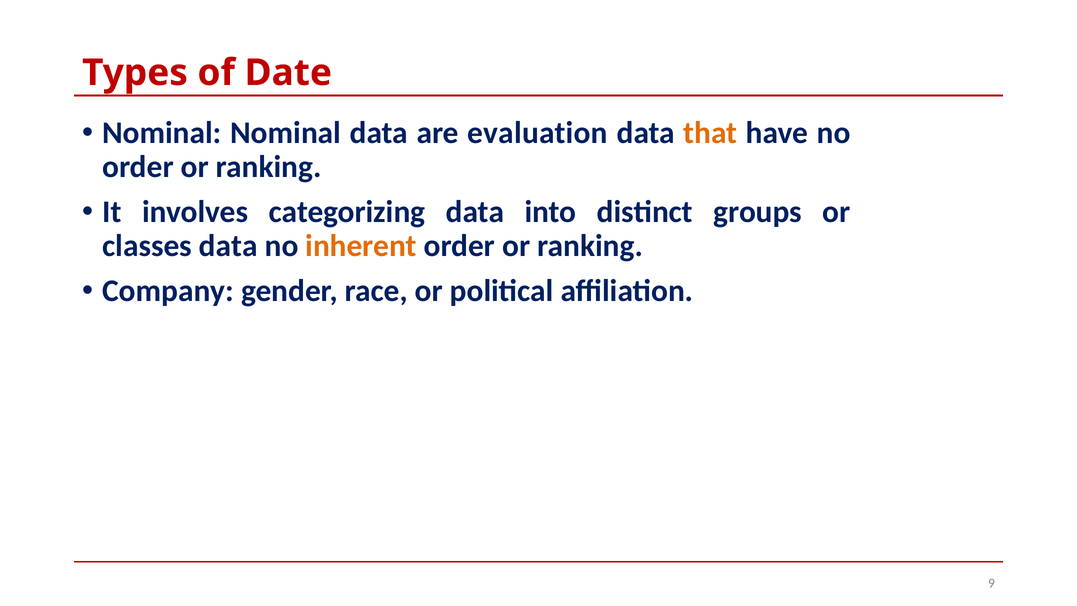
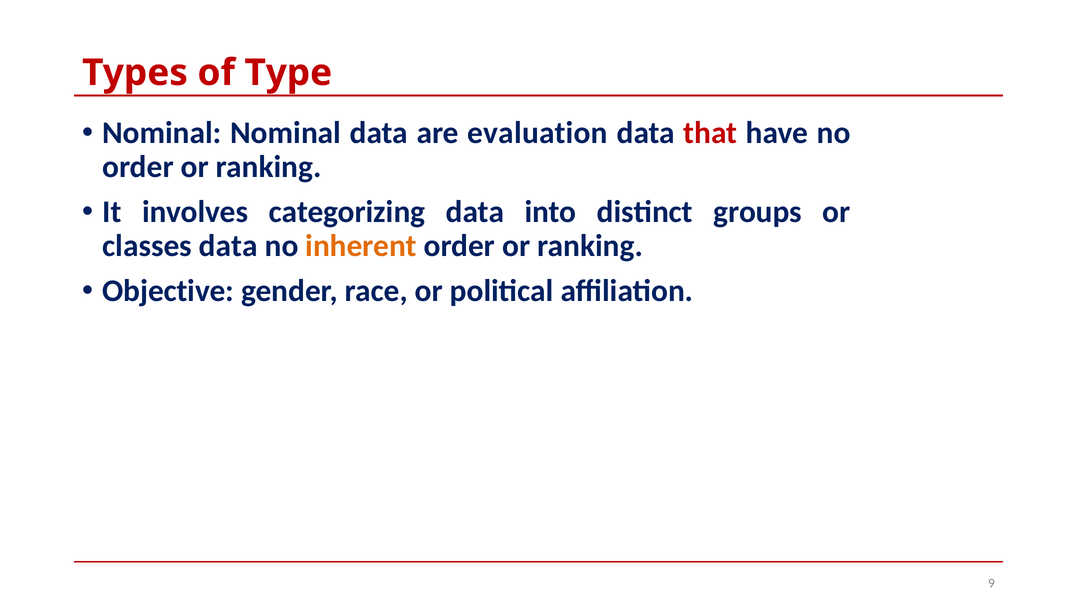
Date: Date -> Type
that colour: orange -> red
Company: Company -> Objective
